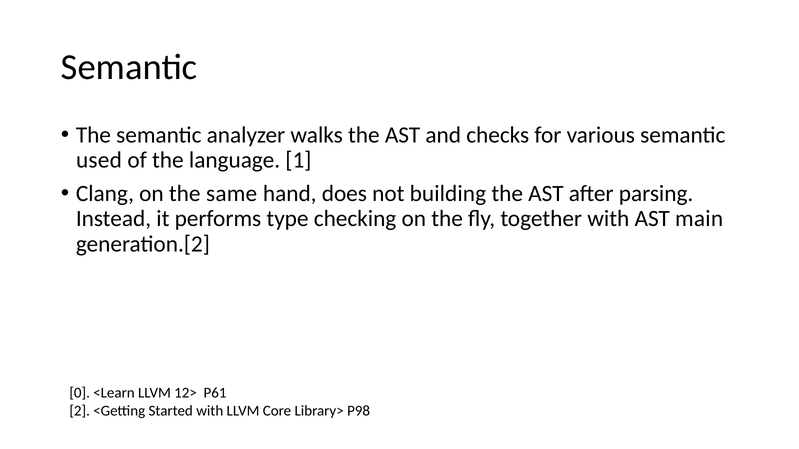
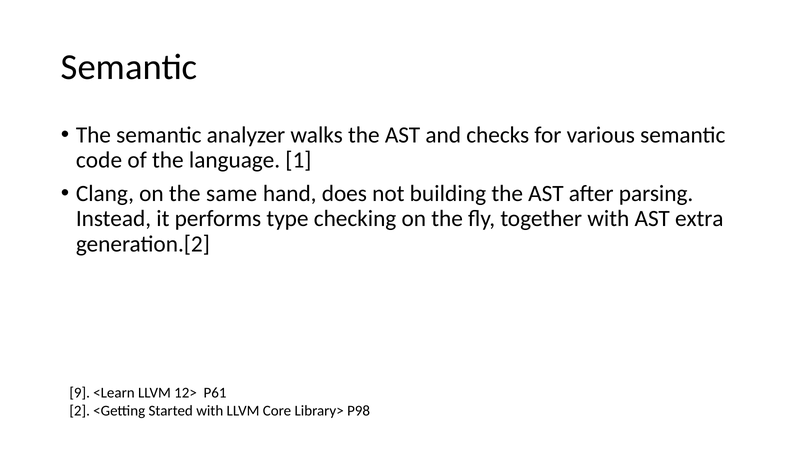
used: used -> code
main: main -> extra
0: 0 -> 9
